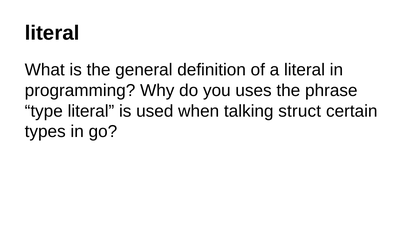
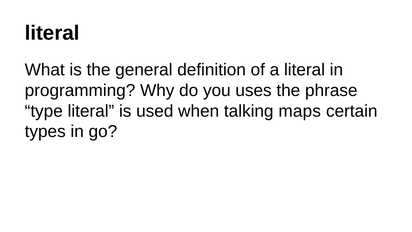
struct: struct -> maps
